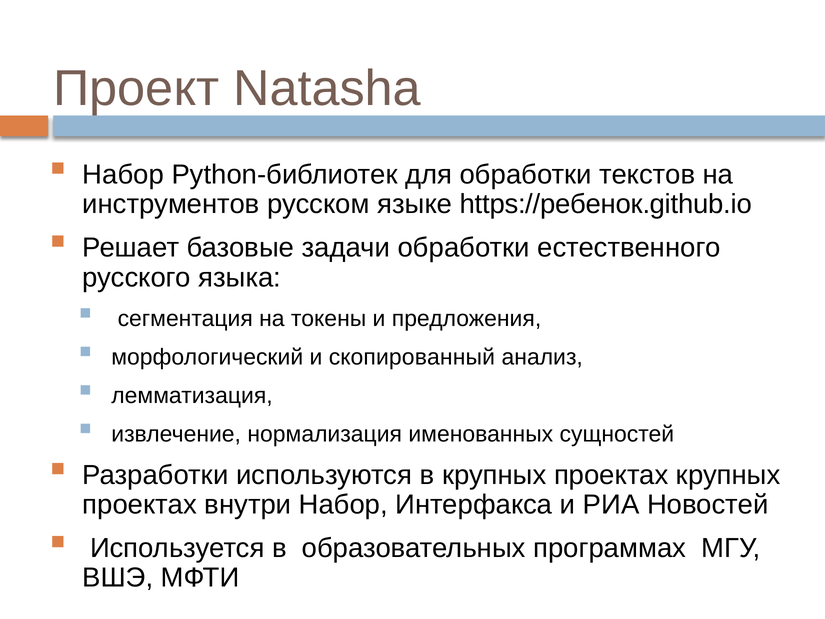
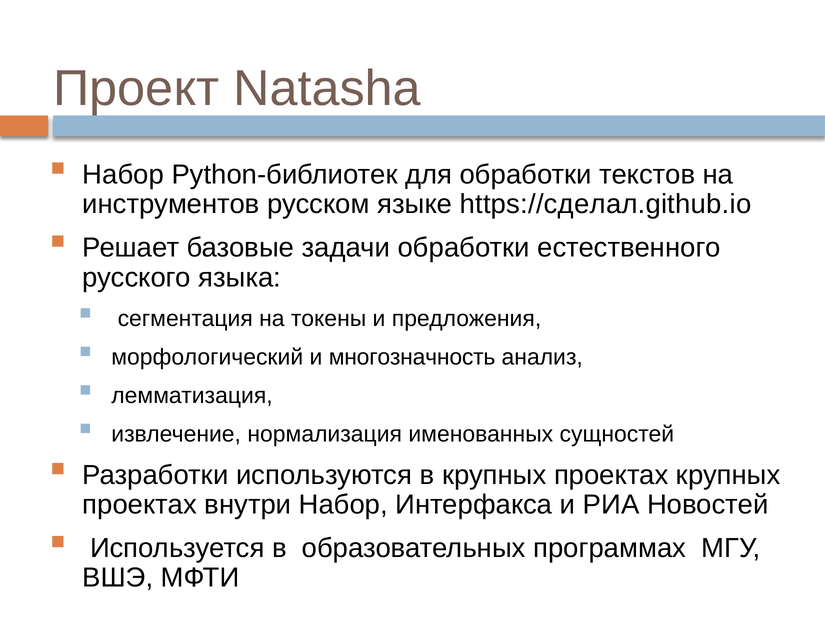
https://ребенок.github.io: https://ребенок.github.io -> https://сделал.github.io
скопированный: скопированный -> многозначность
